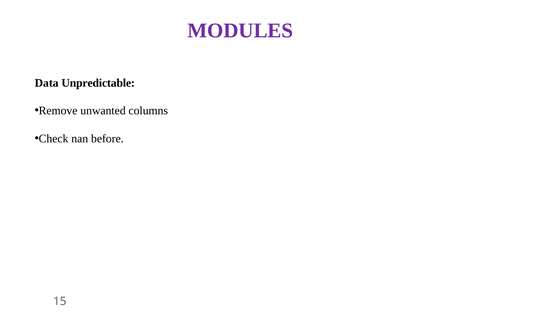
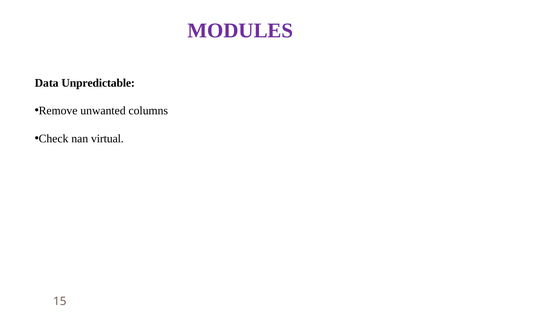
before: before -> virtual
